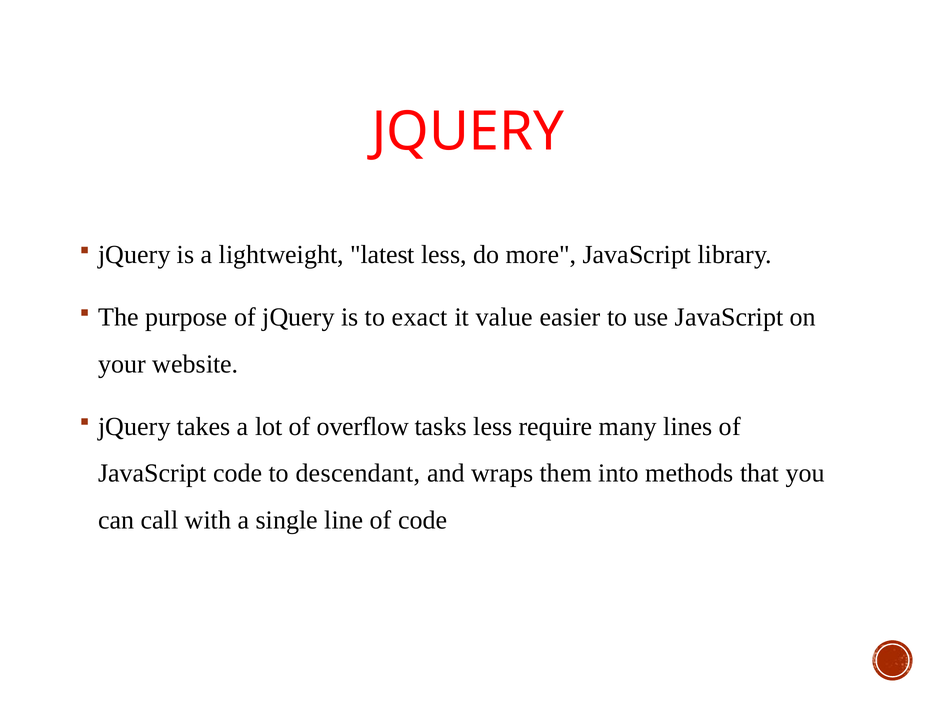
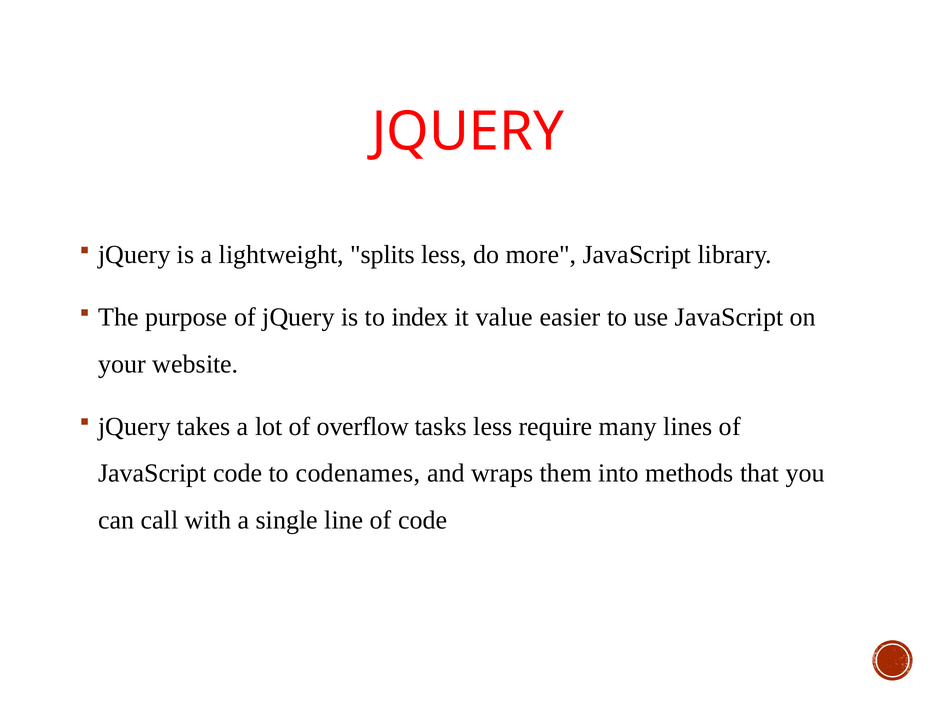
latest: latest -> splits
exact: exact -> index
descendant: descendant -> codenames
